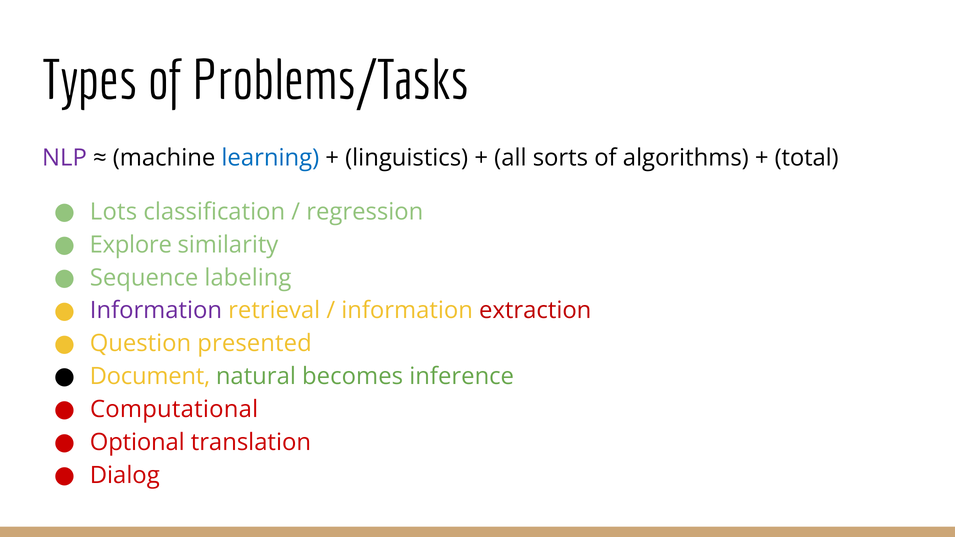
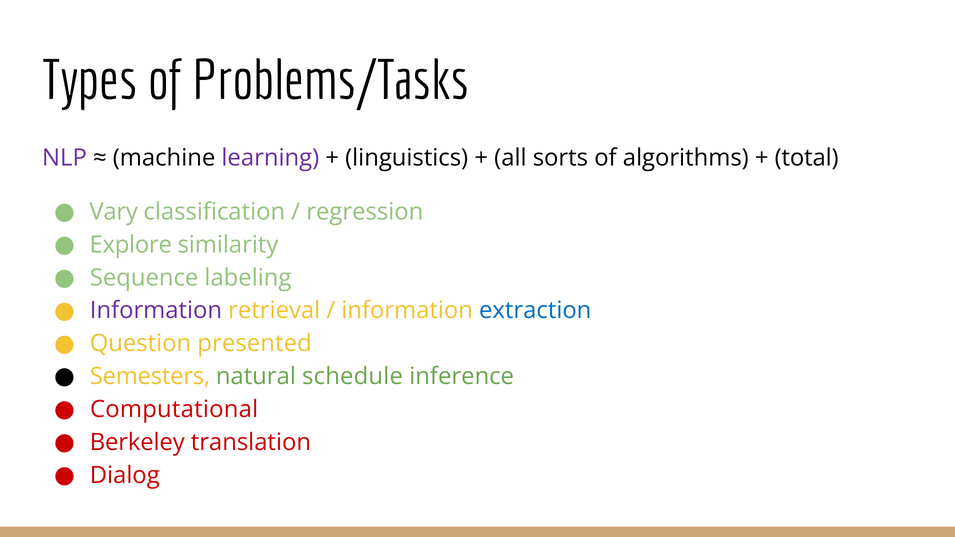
learning colour: blue -> purple
Lots: Lots -> Vary
extraction colour: red -> blue
Document: Document -> Semesters
becomes: becomes -> schedule
Optional: Optional -> Berkeley
